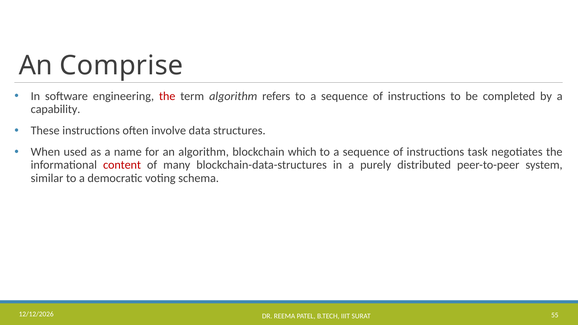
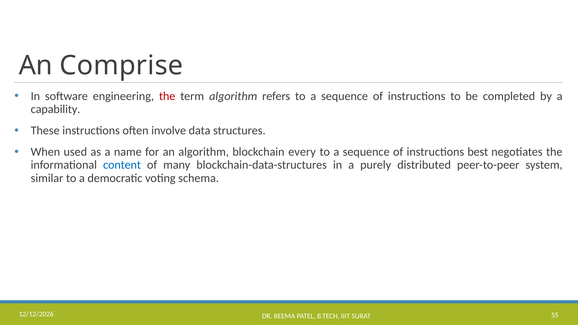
which: which -> every
task: task -> best
content colour: red -> blue
